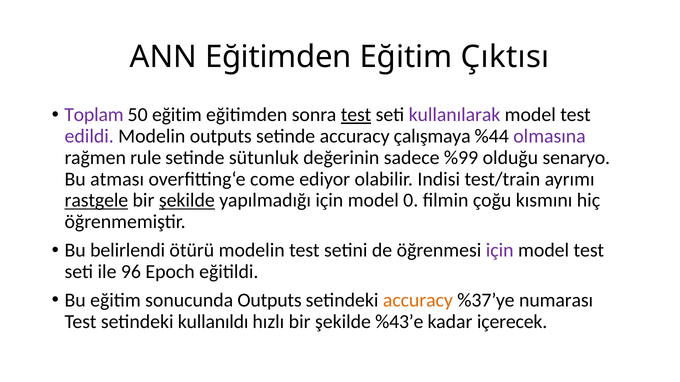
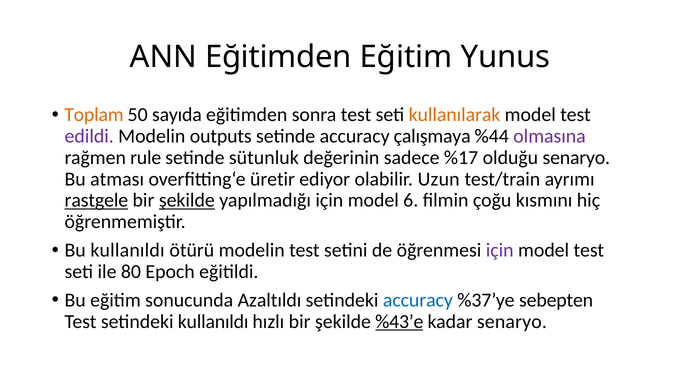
Çıktısı: Çıktısı -> Yunus
Toplam colour: purple -> orange
50 eğitim: eğitim -> sayıda
test at (356, 115) underline: present -> none
kullanılarak colour: purple -> orange
%99: %99 -> %17
come: come -> üretir
Indisi: Indisi -> Uzun
0: 0 -> 6
Bu belirlendi: belirlendi -> kullanıldı
96: 96 -> 80
sonucunda Outputs: Outputs -> Azaltıldı
accuracy at (418, 301) colour: orange -> blue
numarası: numarası -> sebepten
%43’e underline: none -> present
kadar içerecek: içerecek -> senaryo
